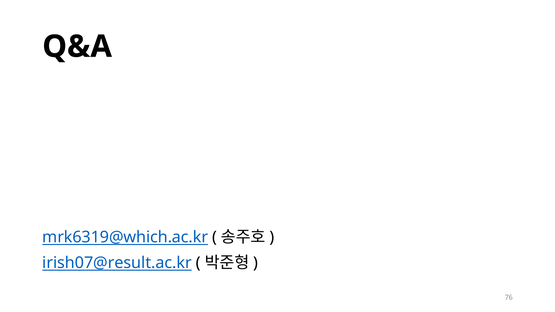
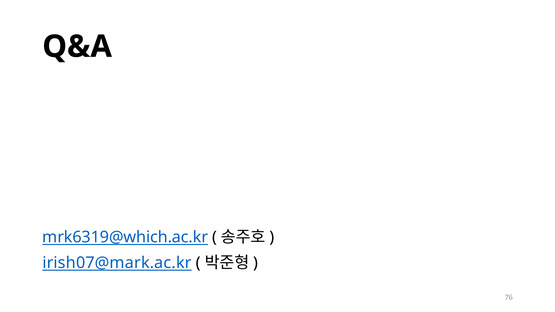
irish07@result.ac.kr: irish07@result.ac.kr -> irish07@mark.ac.kr
